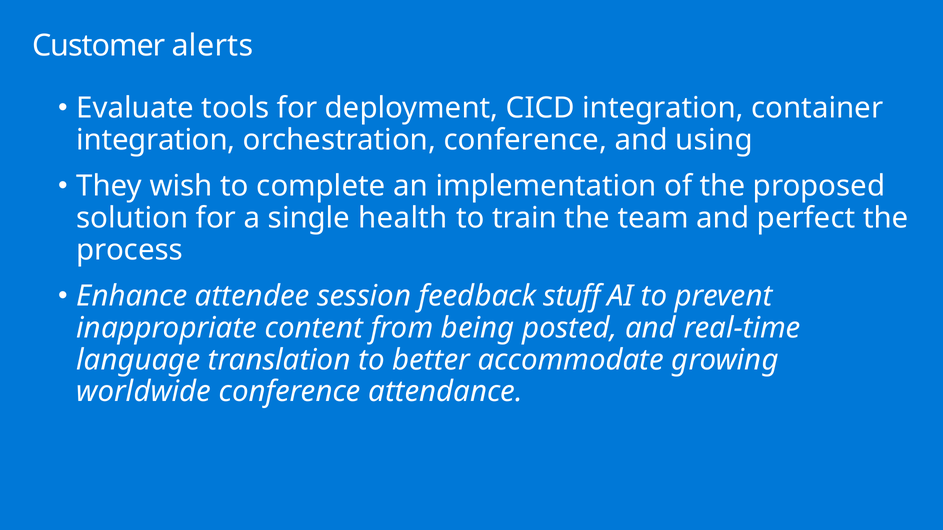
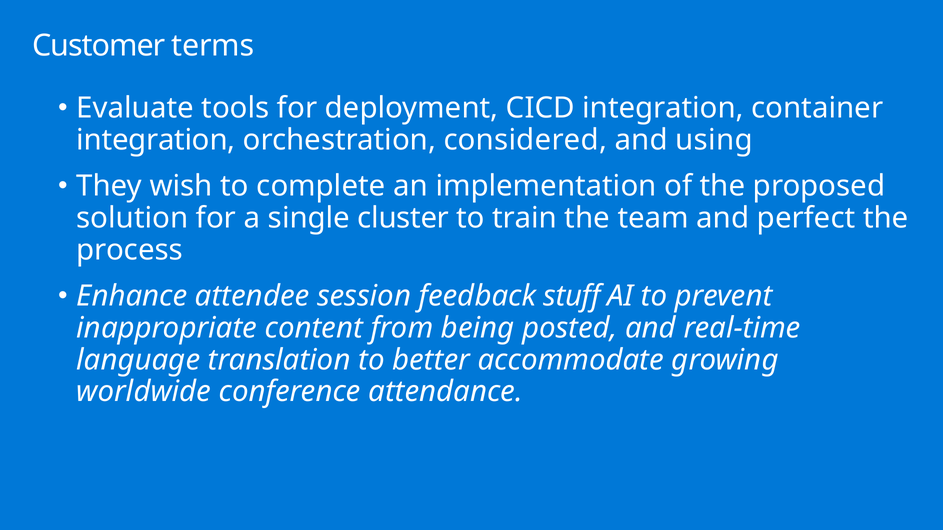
alerts: alerts -> terms
orchestration conference: conference -> considered
health: health -> cluster
